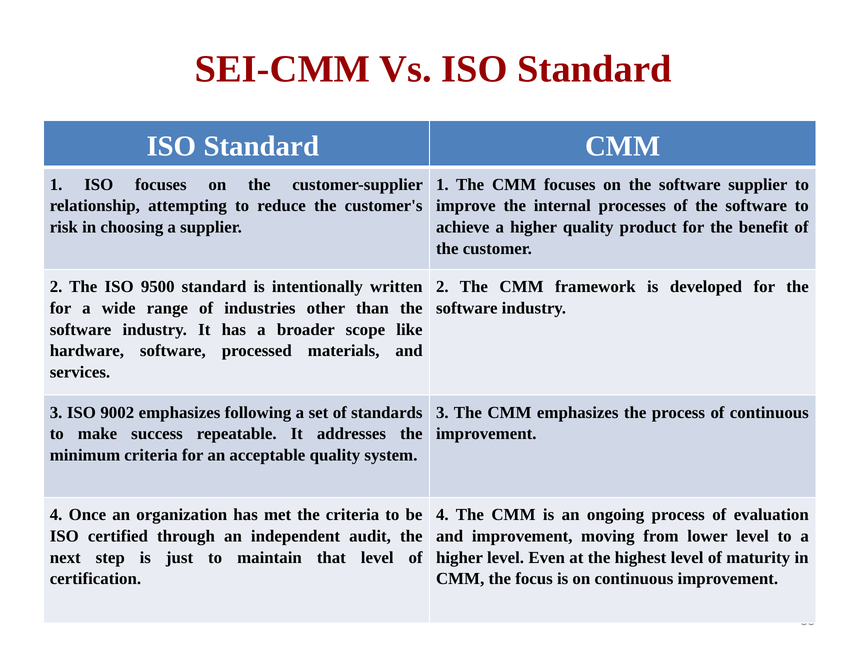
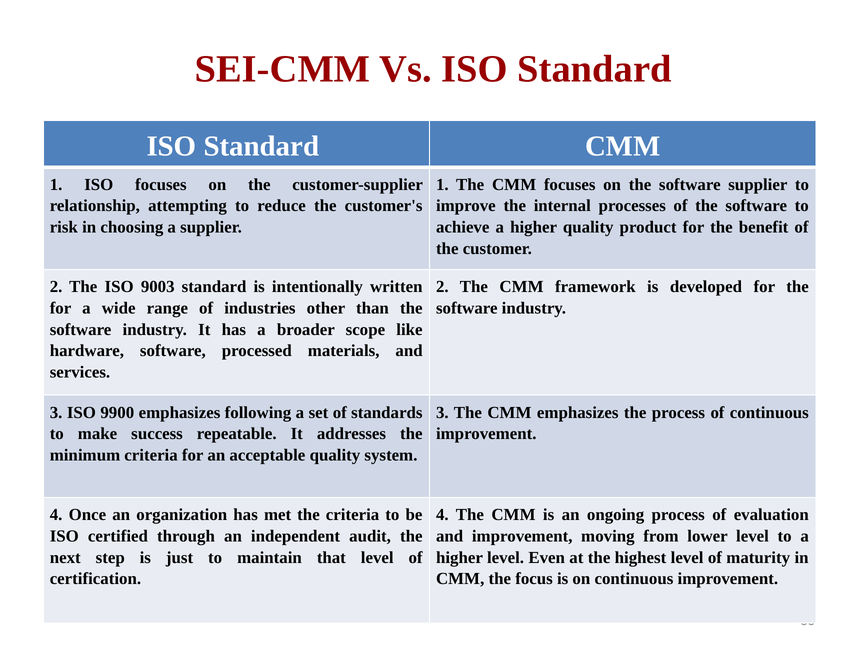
9500: 9500 -> 9003
9002: 9002 -> 9900
